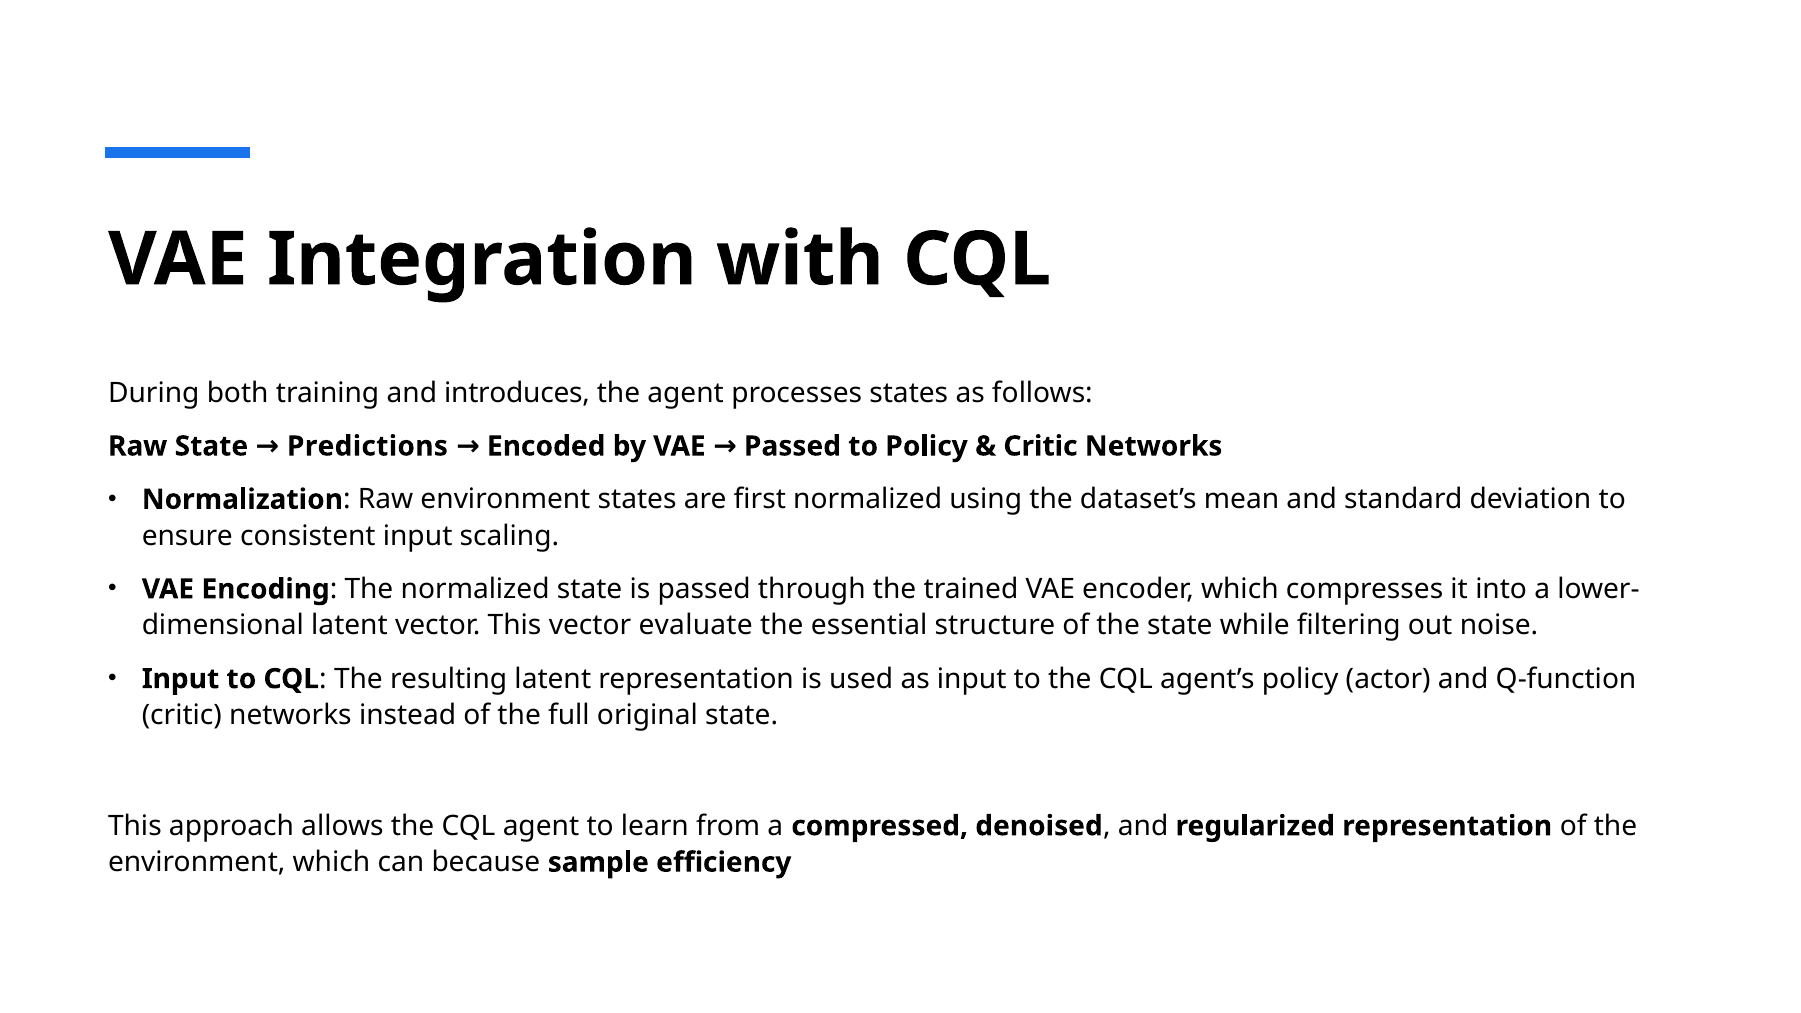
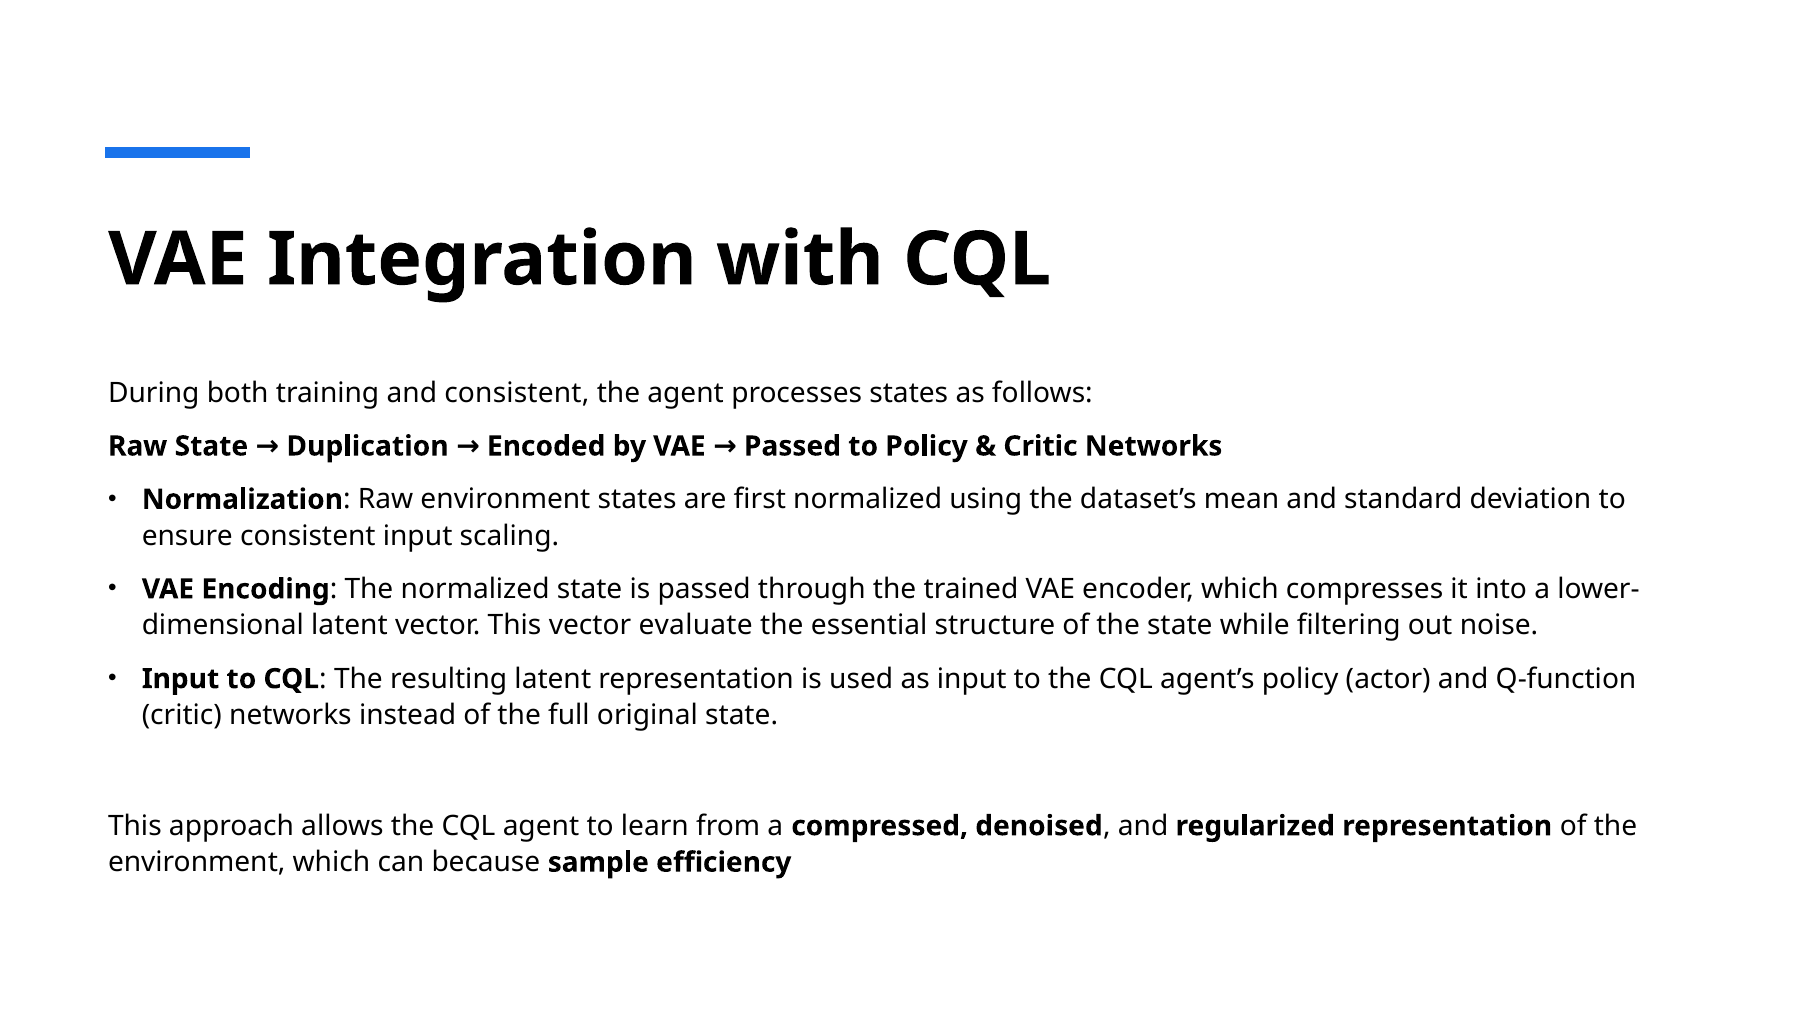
and introduces: introduces -> consistent
Predictions: Predictions -> Duplication
